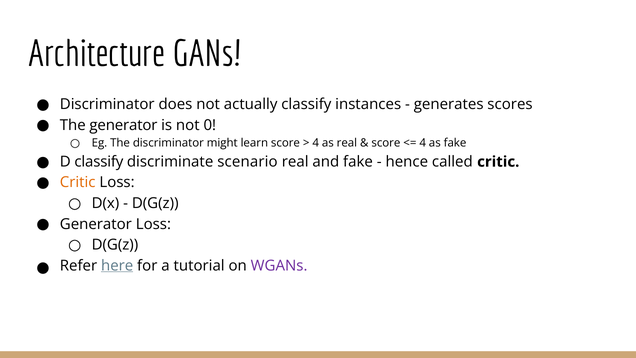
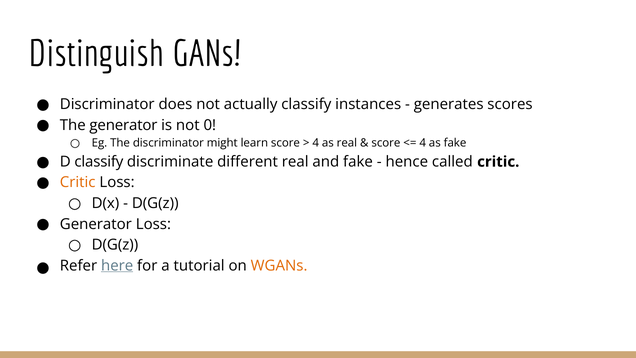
Architecture: Architecture -> Distinguish
scenario: scenario -> different
WGANs colour: purple -> orange
